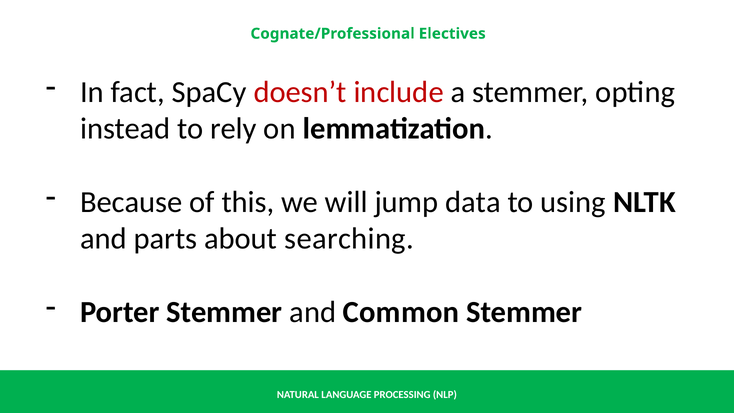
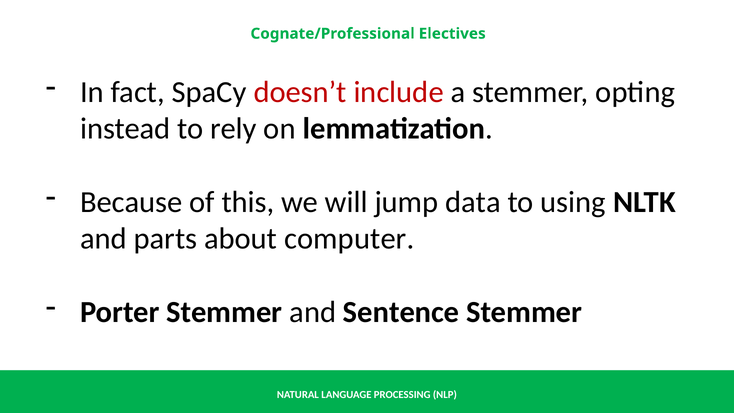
searching: searching -> computer
Common: Common -> Sentence
